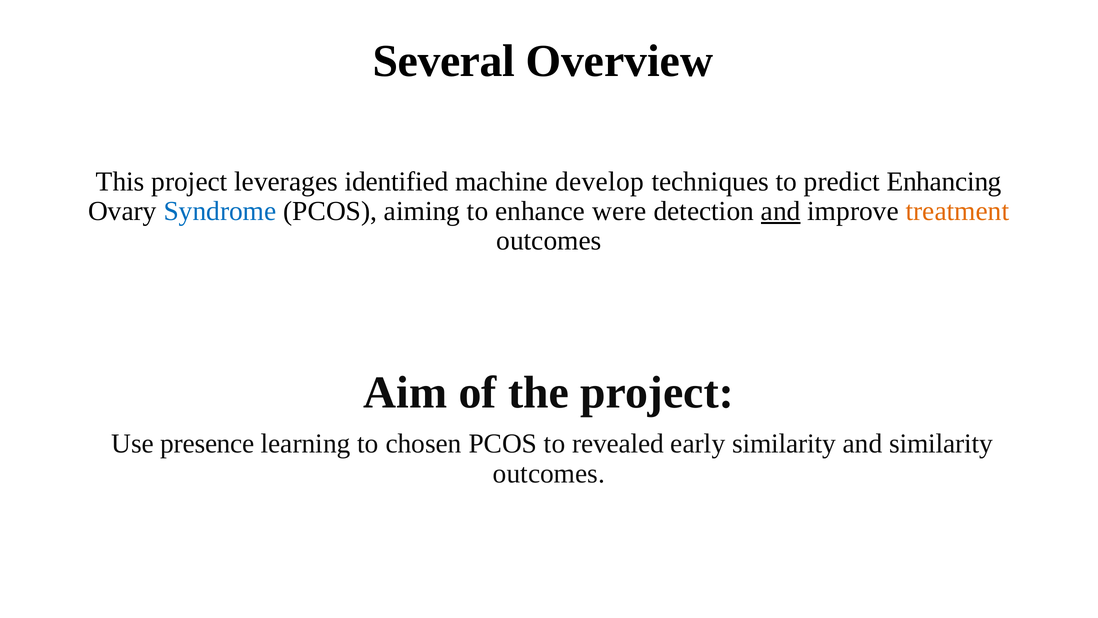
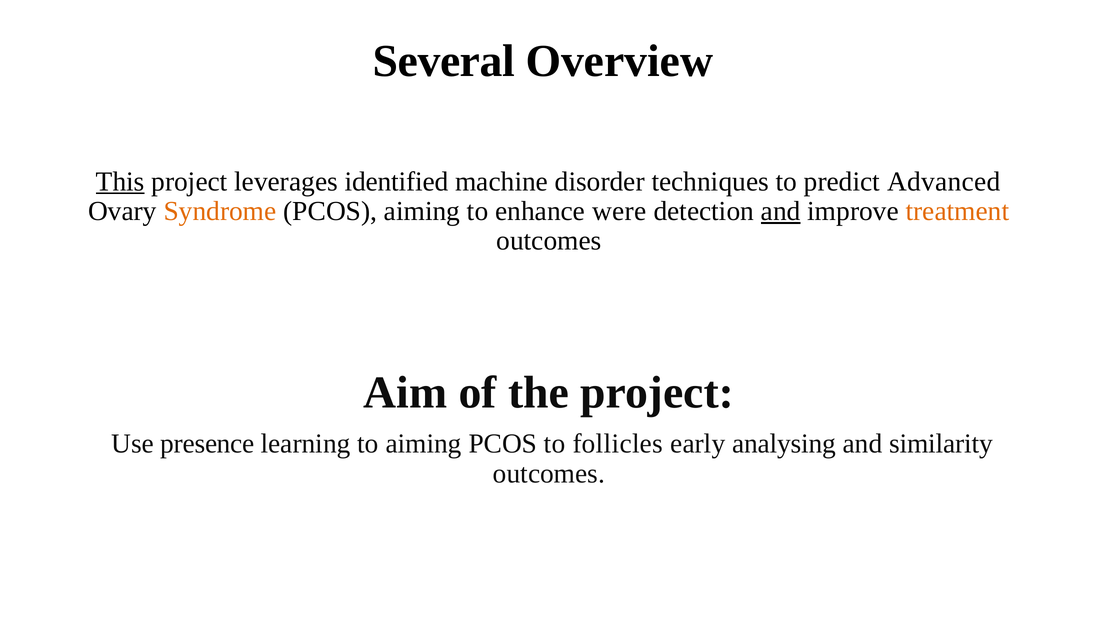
This underline: none -> present
develop: develop -> disorder
Enhancing: Enhancing -> Advanced
Syndrome colour: blue -> orange
to chosen: chosen -> aiming
revealed: revealed -> follicles
early similarity: similarity -> analysing
